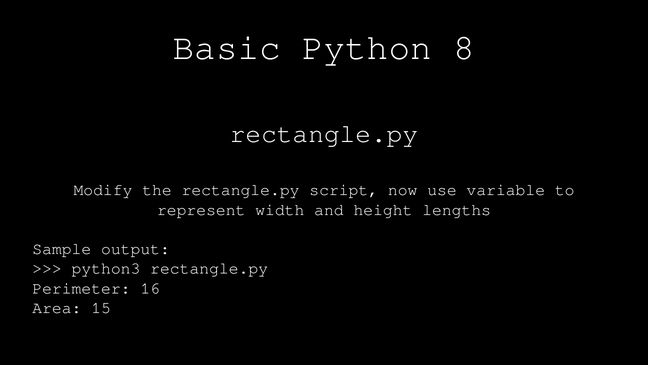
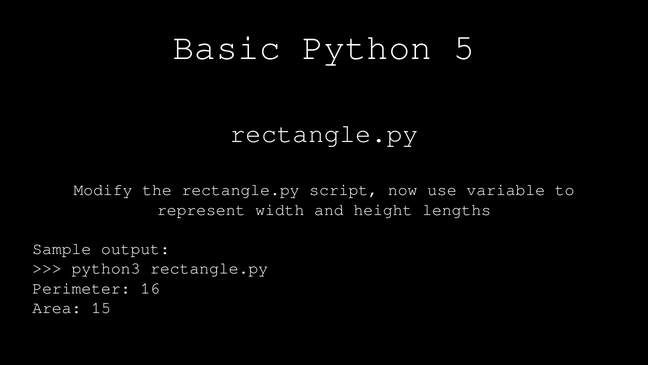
8: 8 -> 5
